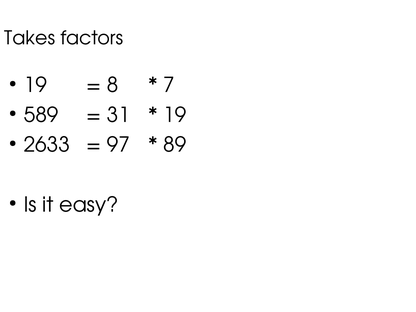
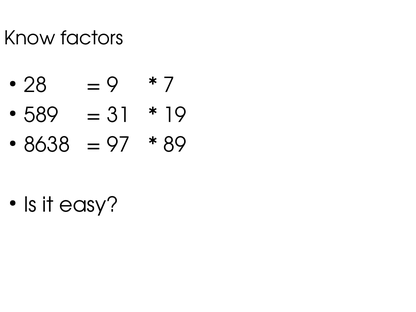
Takes: Takes -> Know
19 at (35, 85): 19 -> 28
8: 8 -> 9
2633: 2633 -> 8638
